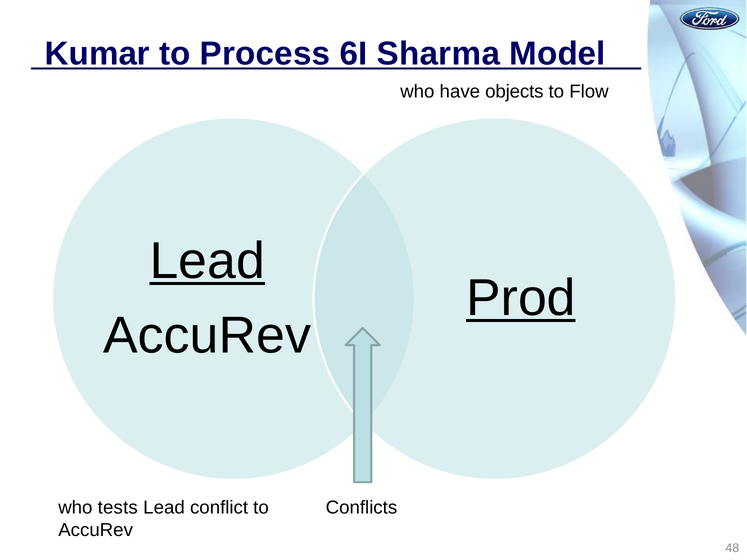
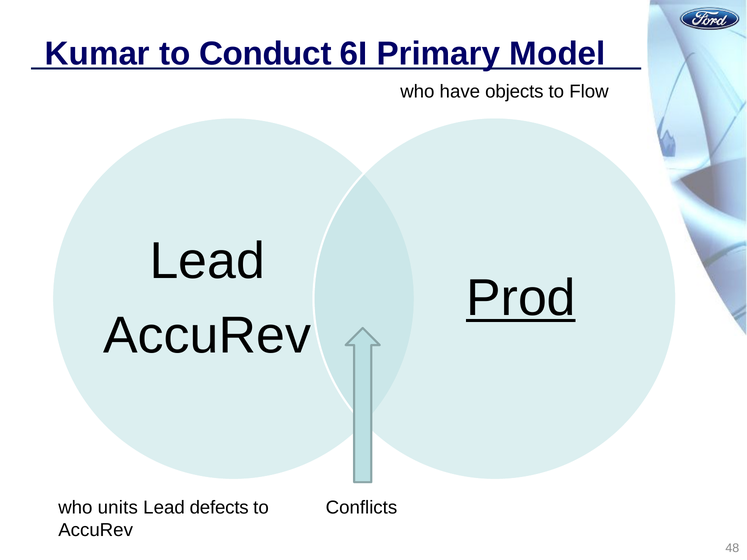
Process: Process -> Conduct
Sharma: Sharma -> Primary
Lead at (207, 261) underline: present -> none
tests: tests -> units
conflict: conflict -> defects
